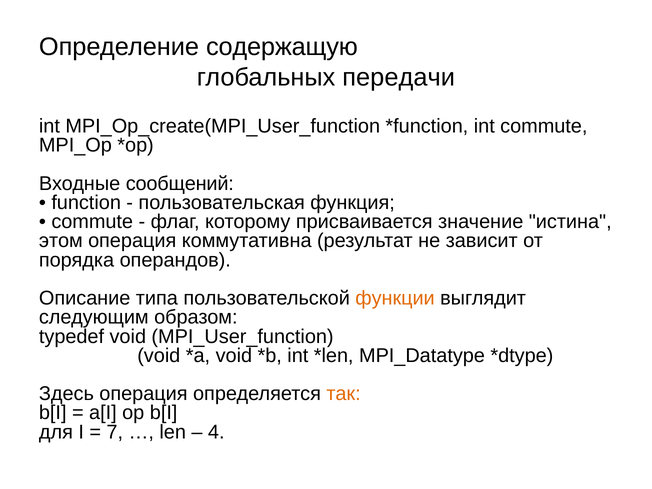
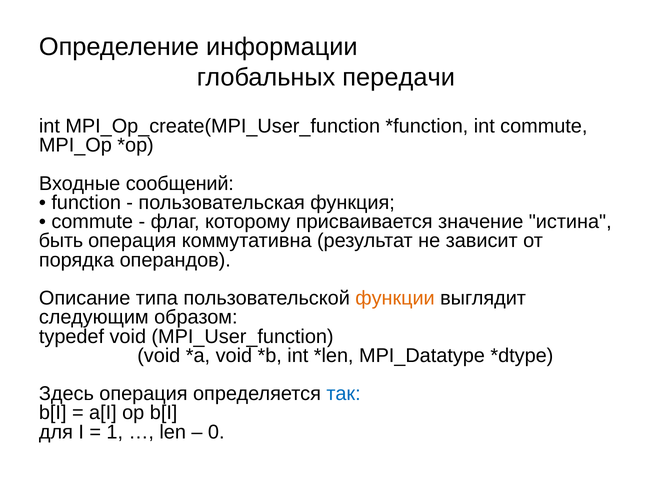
содержащую: содержащую -> информации
этом: этом -> быть
так colour: orange -> blue
7: 7 -> 1
4: 4 -> 0
